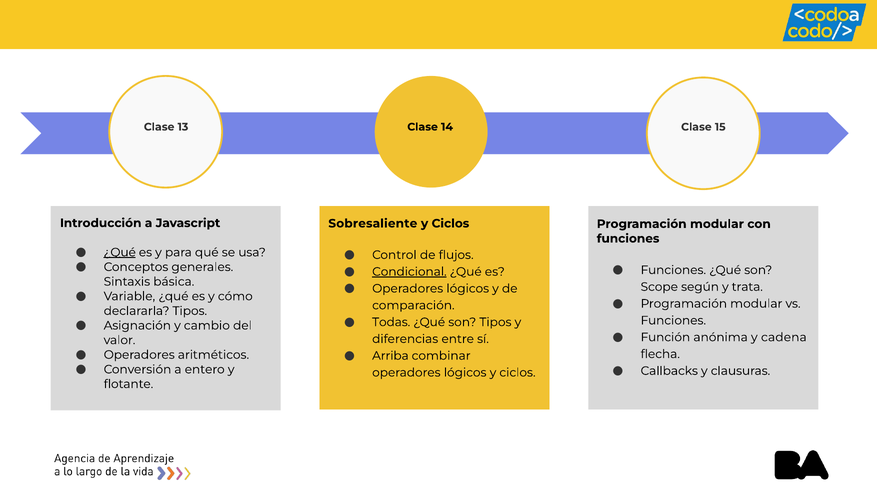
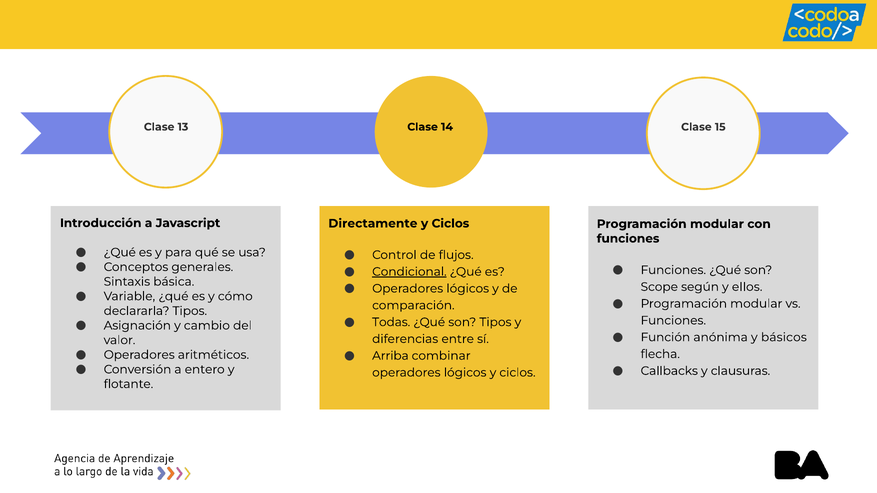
Sobresaliente: Sobresaliente -> Directamente
¿Qué at (120, 253) underline: present -> none
trata: trata -> ellos
cadena: cadena -> básicos
